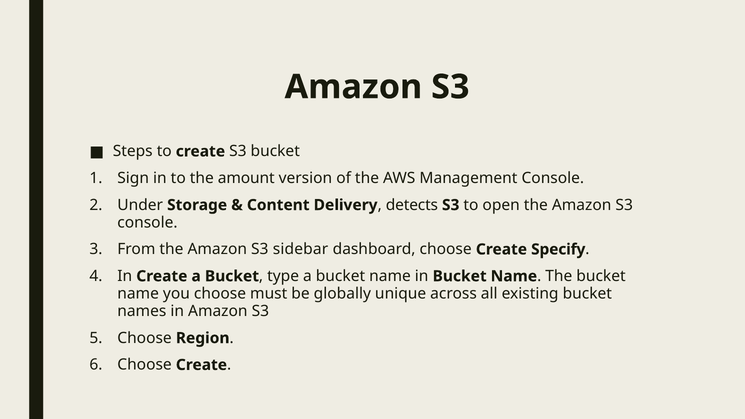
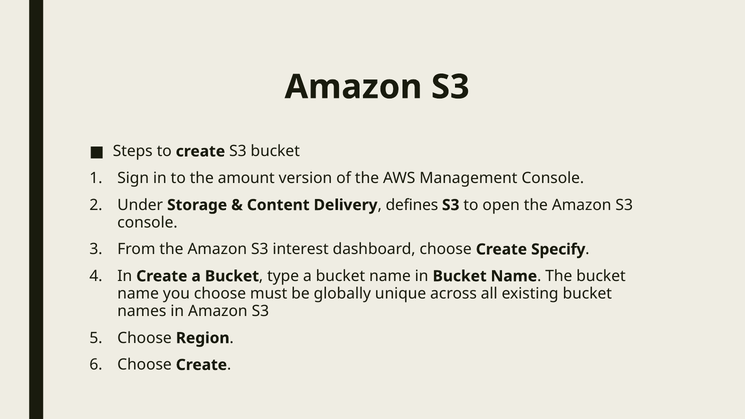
detects: detects -> defines
sidebar: sidebar -> interest
